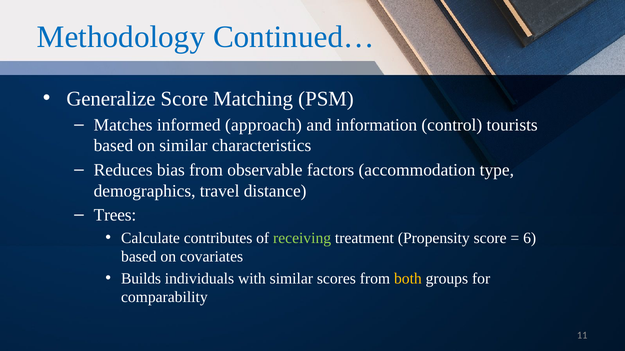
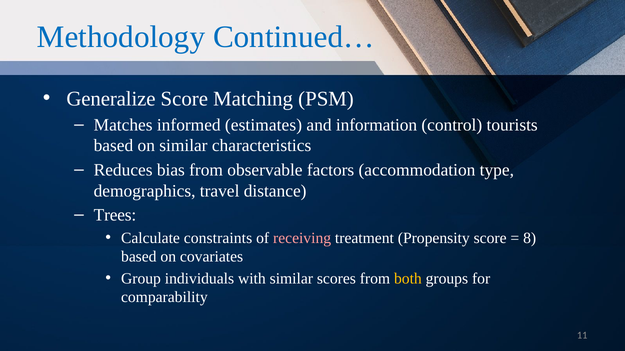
approach: approach -> estimates
contributes: contributes -> constraints
receiving colour: light green -> pink
6: 6 -> 8
Builds: Builds -> Group
